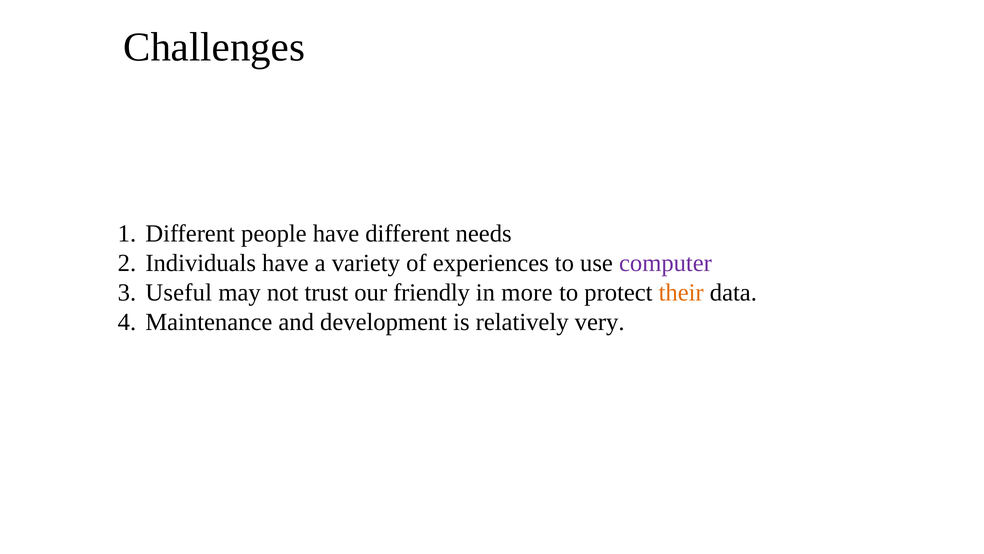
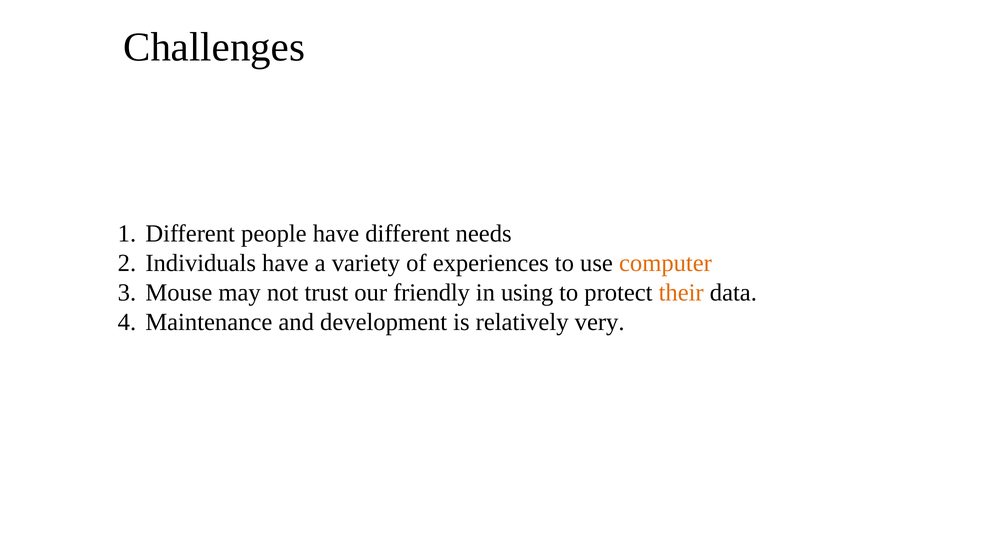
computer colour: purple -> orange
Useful: Useful -> Mouse
more: more -> using
